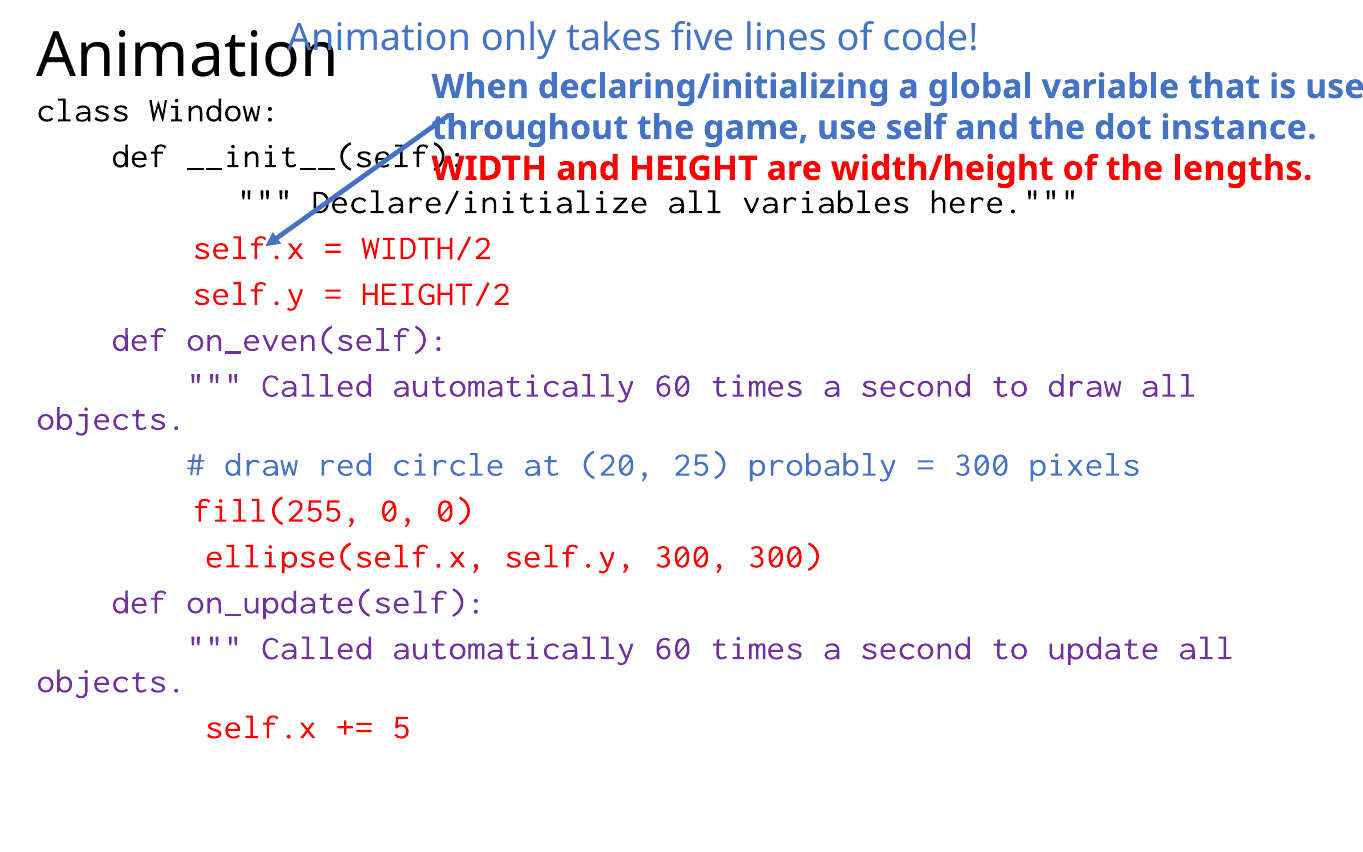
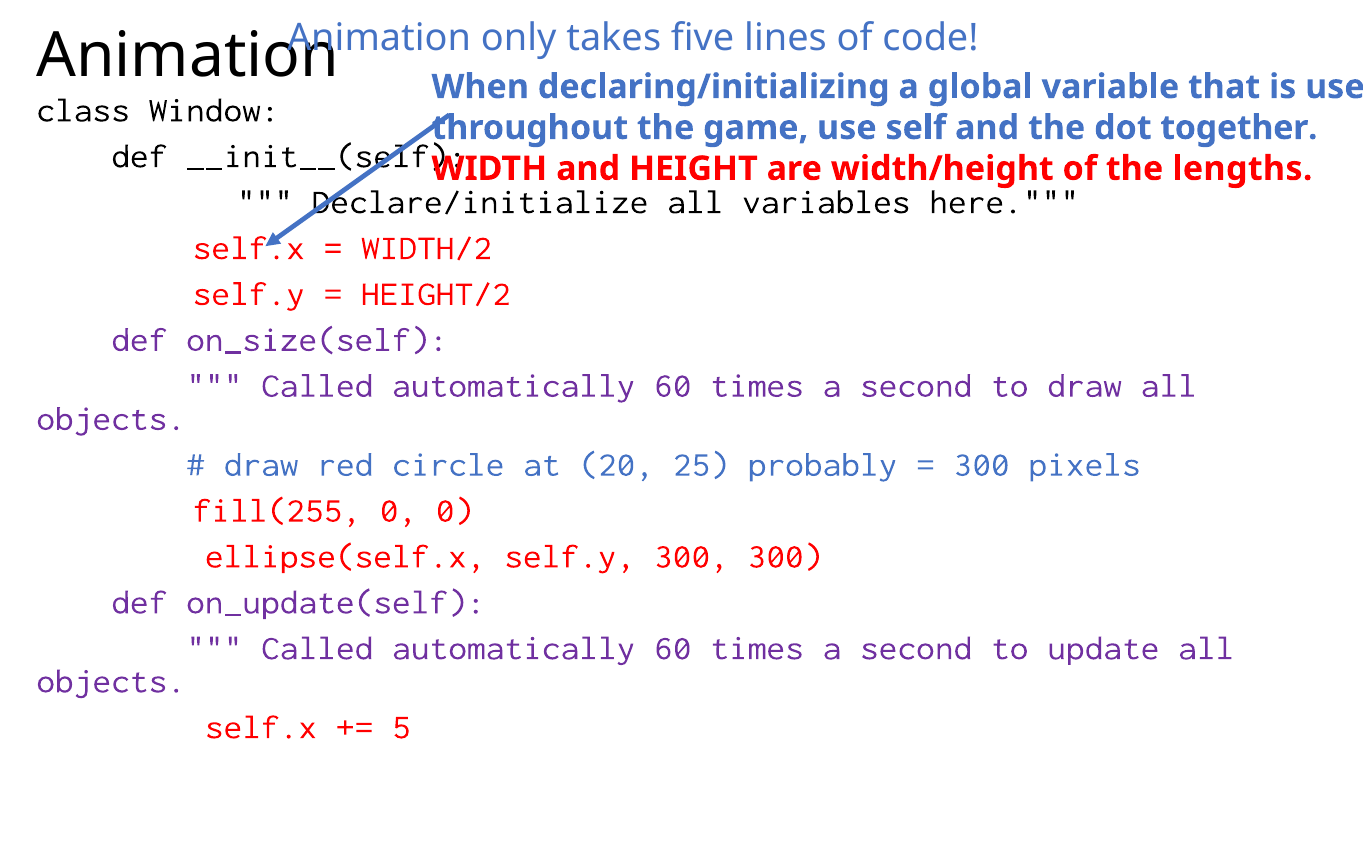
instance: instance -> together
on_even(self: on_even(self -> on_size(self
